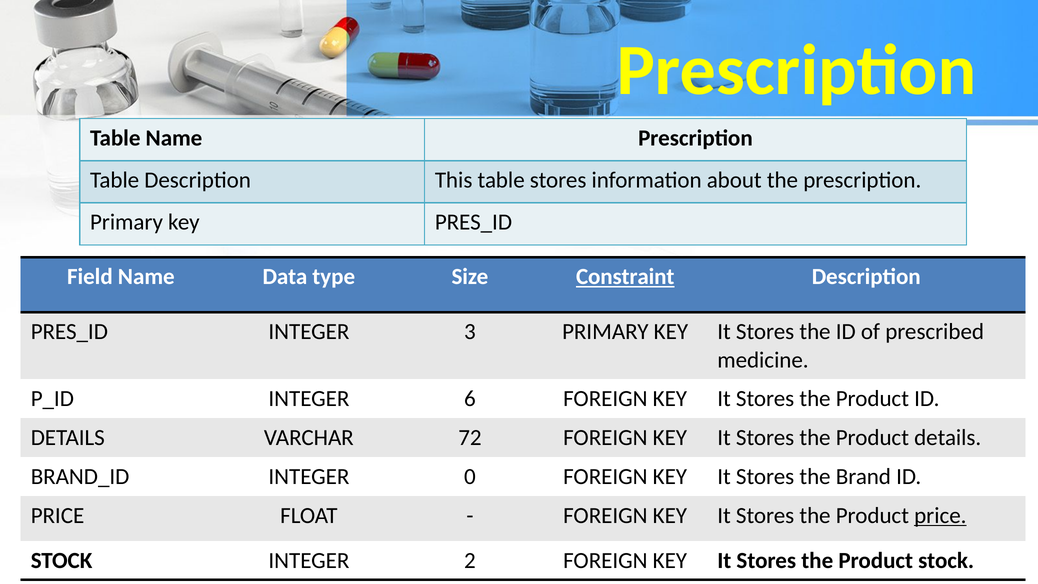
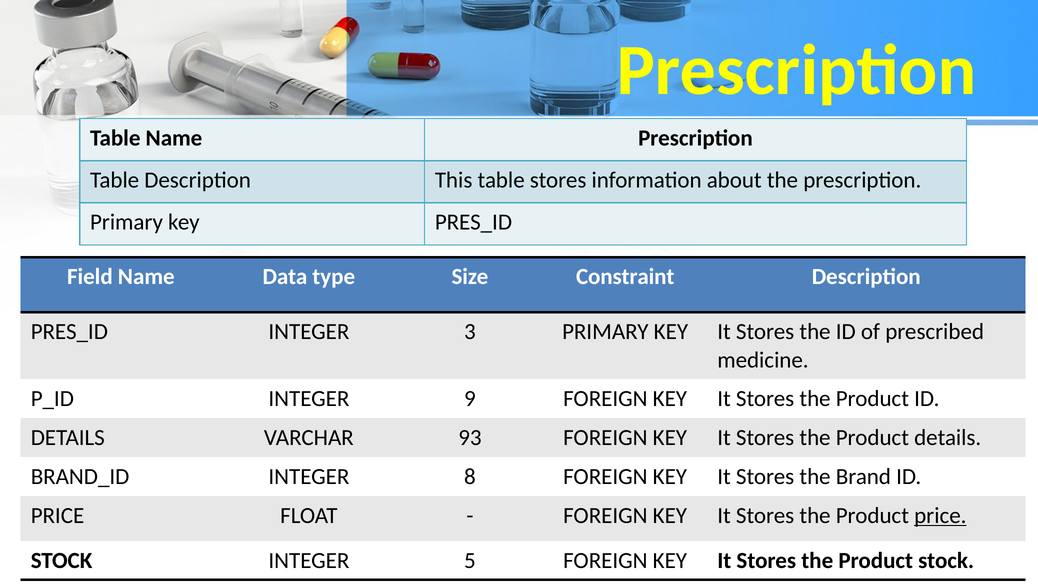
Constraint underline: present -> none
6: 6 -> 9
72: 72 -> 93
0: 0 -> 8
2: 2 -> 5
